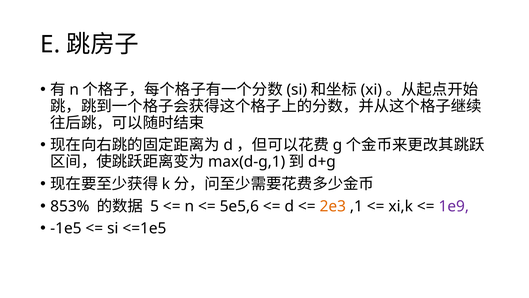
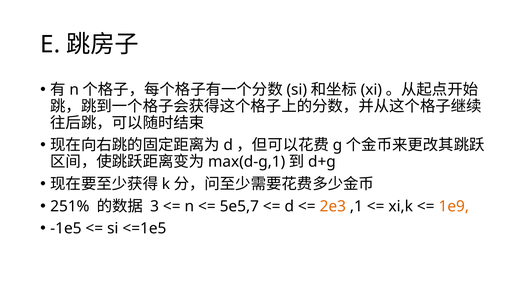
853%: 853% -> 251%
5: 5 -> 3
5e5,6: 5e5,6 -> 5e5,7
1e9 colour: purple -> orange
